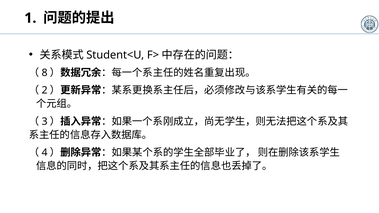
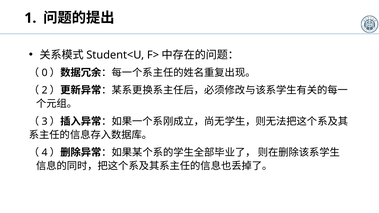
8: 8 -> 0
